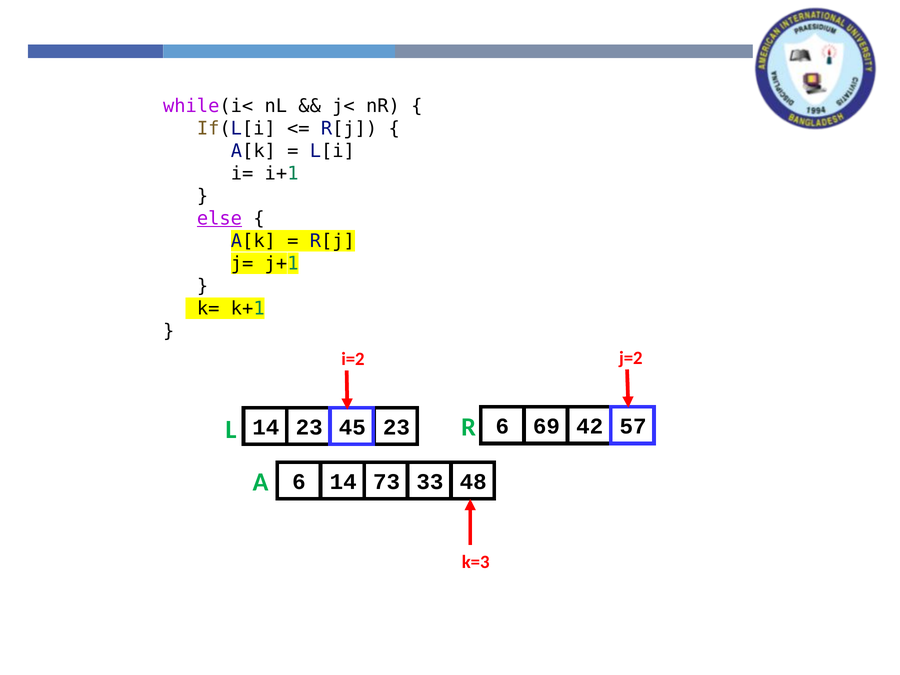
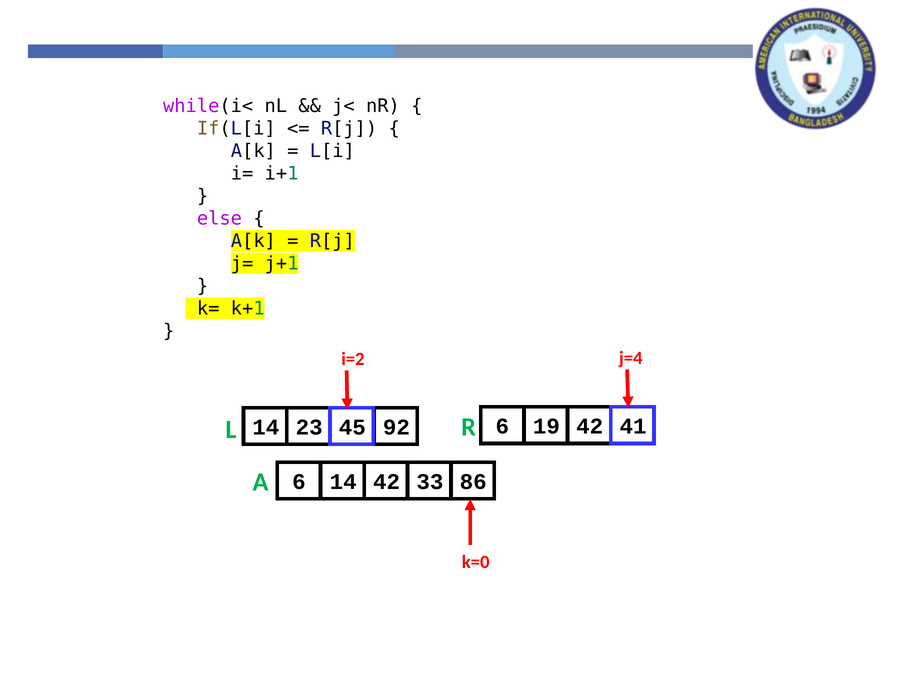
else underline: present -> none
j=2: j=2 -> j=4
23 23: 23 -> 92
69: 69 -> 19
57: 57 -> 41
14 73: 73 -> 42
48: 48 -> 86
k=3: k=3 -> k=0
